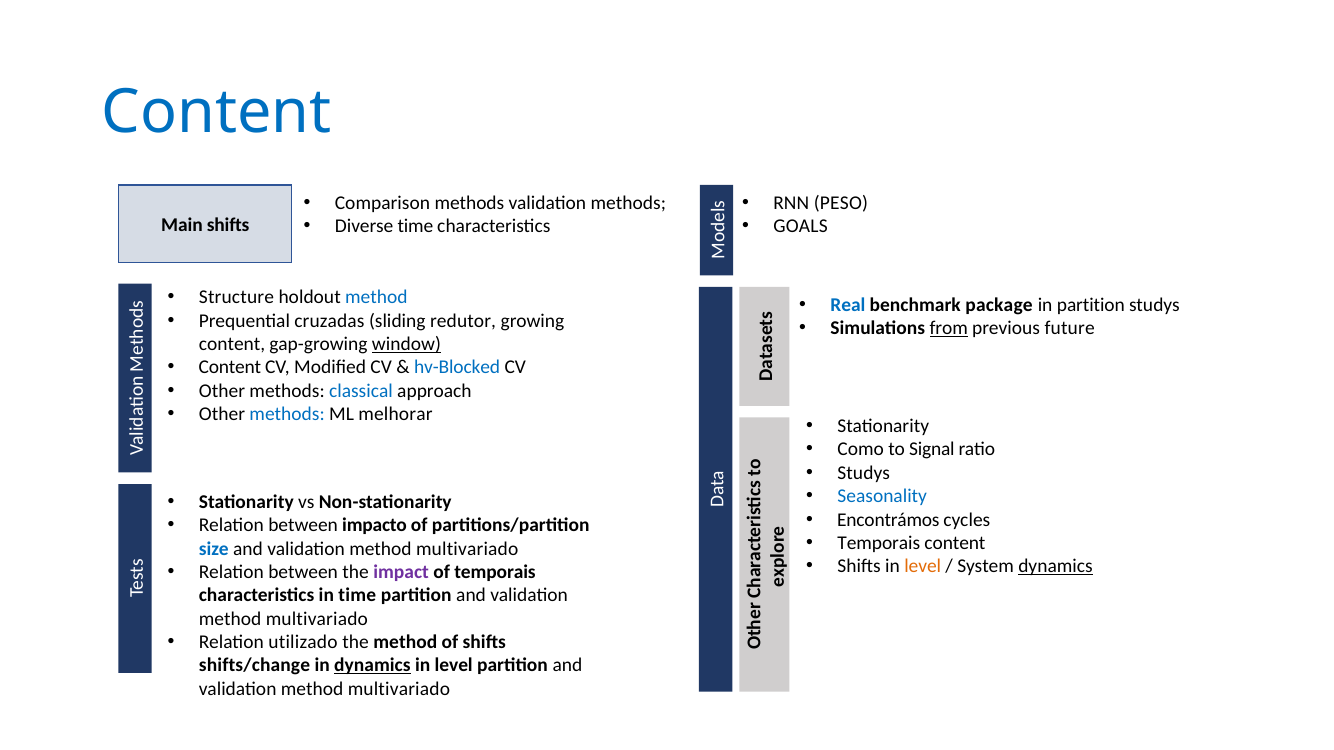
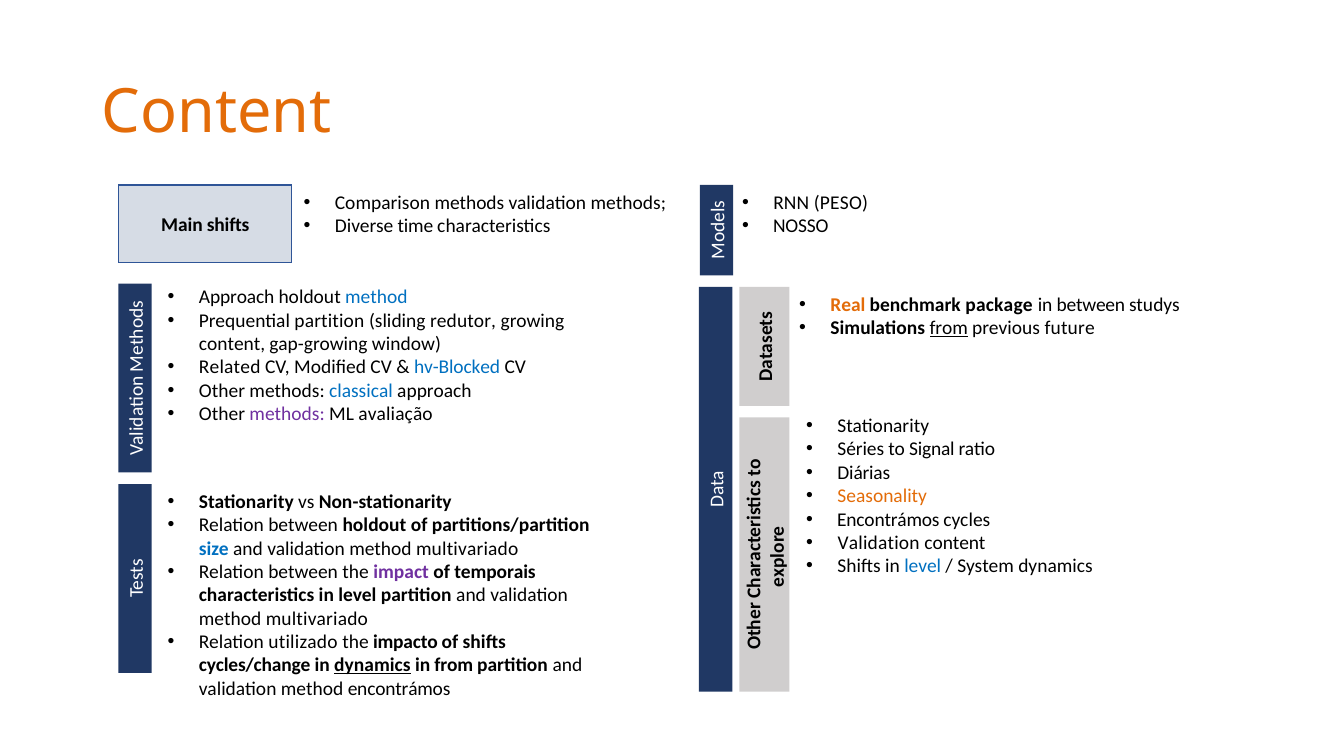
Content at (217, 112) colour: blue -> orange
GOALS: GOALS -> NOSSO
Real colour: blue -> orange
in partition: partition -> between
Structure at (236, 298): Structure -> Approach
Prequential cruzadas: cruzadas -> partition
window underline: present -> none
Content at (230, 368): Content -> Related
methods at (287, 414) colour: blue -> purple
melhorar: melhorar -> avaliação
Como: Como -> Séries
Studys at (864, 473): Studys -> Diárias
Seasonality colour: blue -> orange
between impacto: impacto -> holdout
Temporais at (879, 543): Temporais -> Validation
level at (923, 567) colour: orange -> blue
dynamics at (1055, 567) underline: present -> none
characteristics in time: time -> level
the method: method -> impacto
shifts/change: shifts/change -> cycles/change
level at (454, 666): level -> from
multivariado at (399, 689): multivariado -> encontrámos
